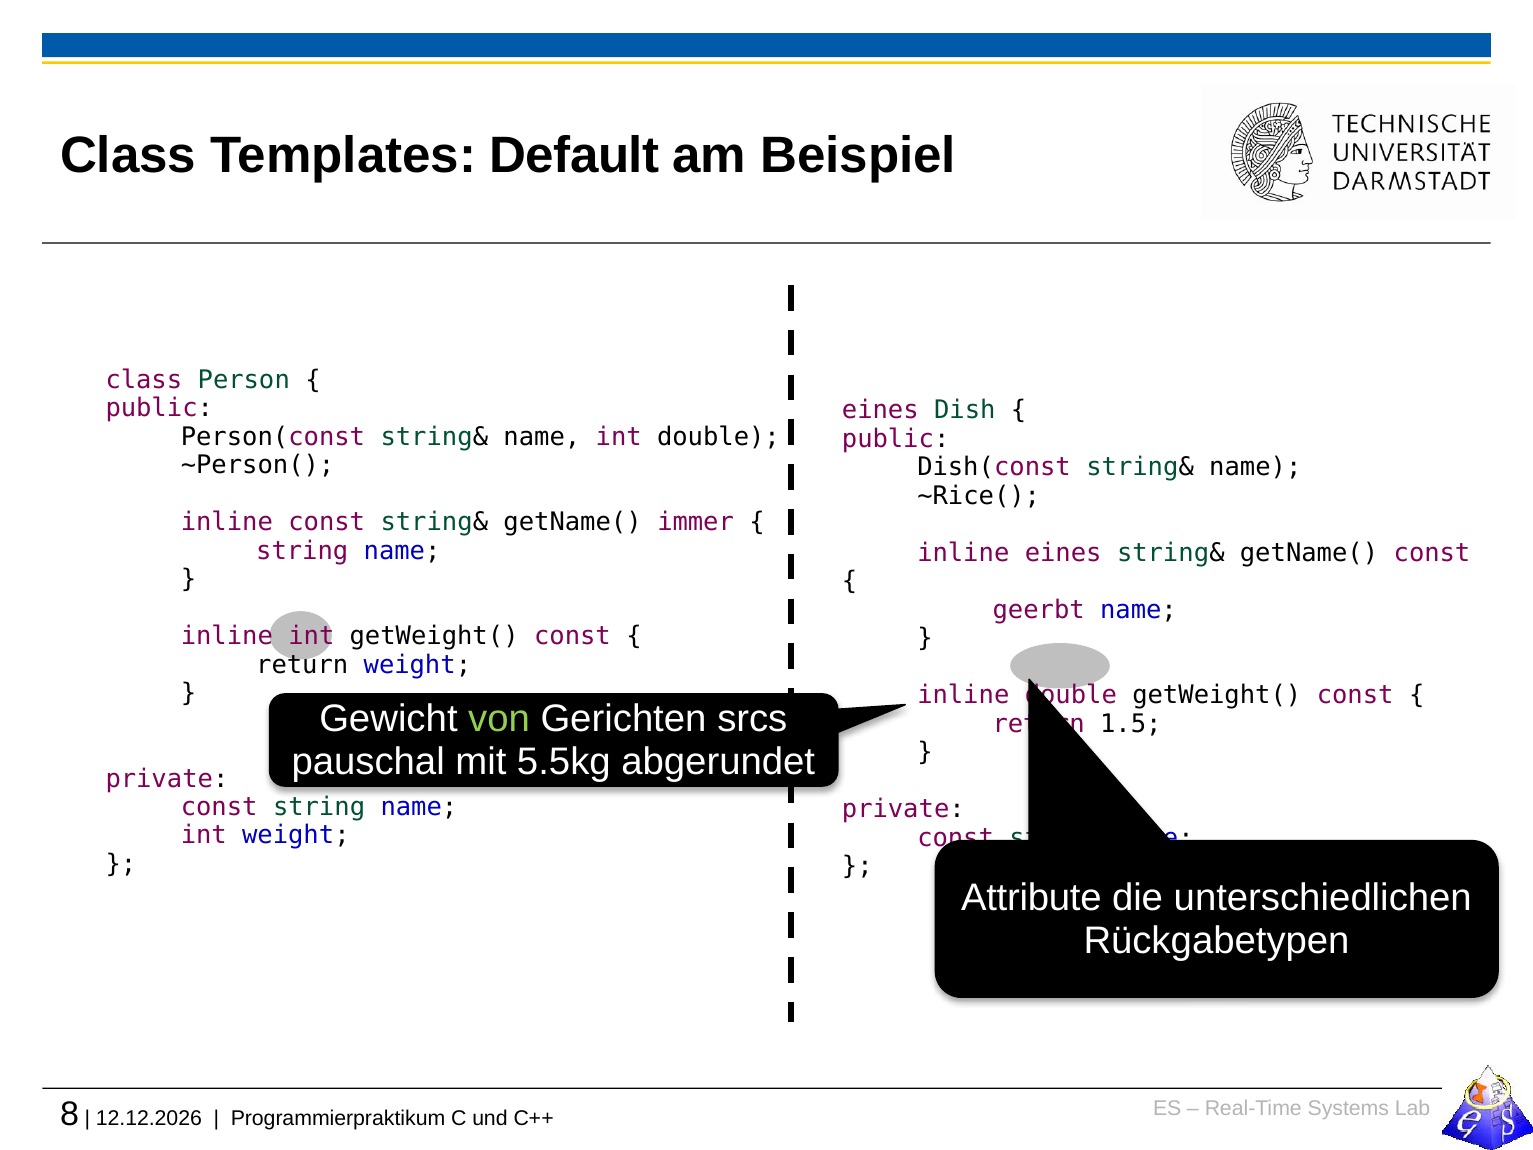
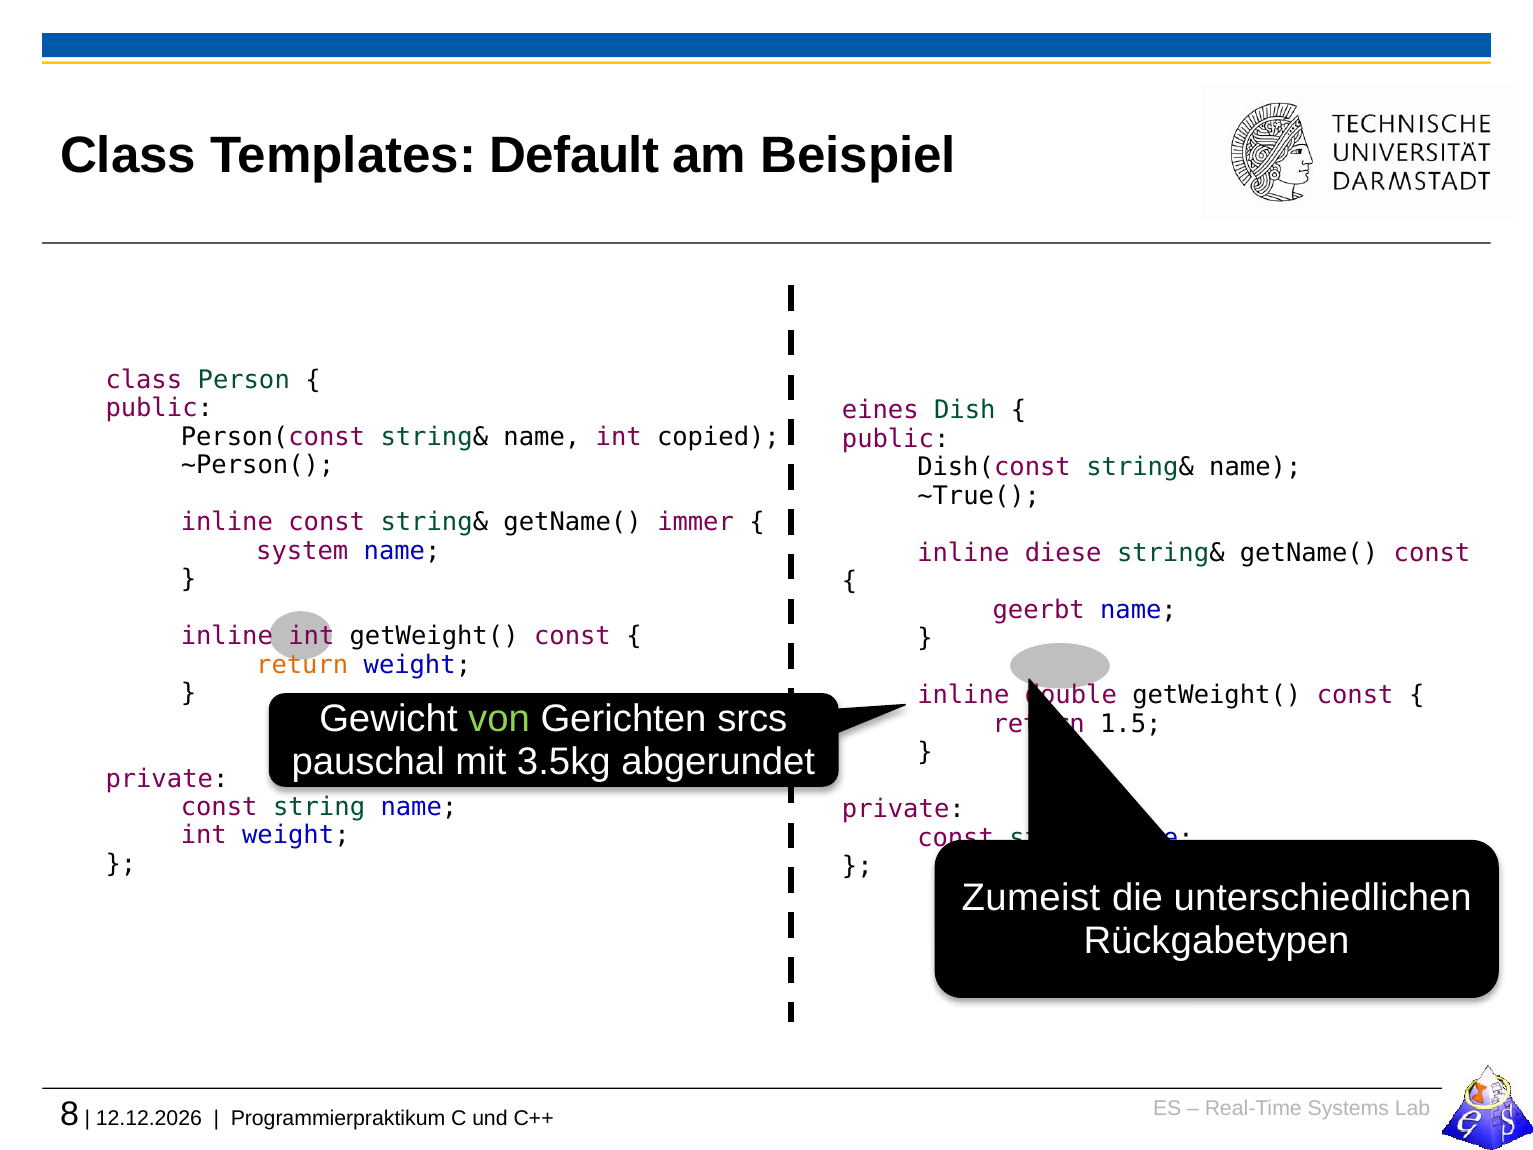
int double: double -> copied
~Rice(: ~Rice( -> ~True(
string at (302, 551): string -> system
inline eines: eines -> diese
return at (302, 664) colour: black -> orange
5.5kg: 5.5kg -> 3.5kg
Attribute: Attribute -> Zumeist
